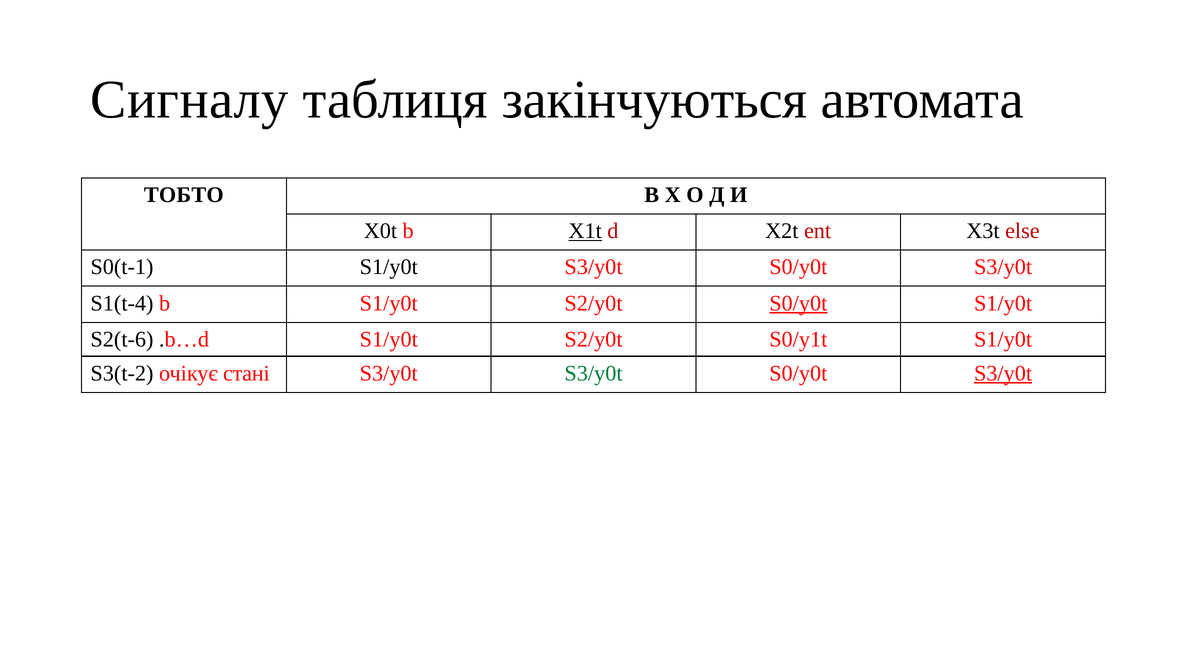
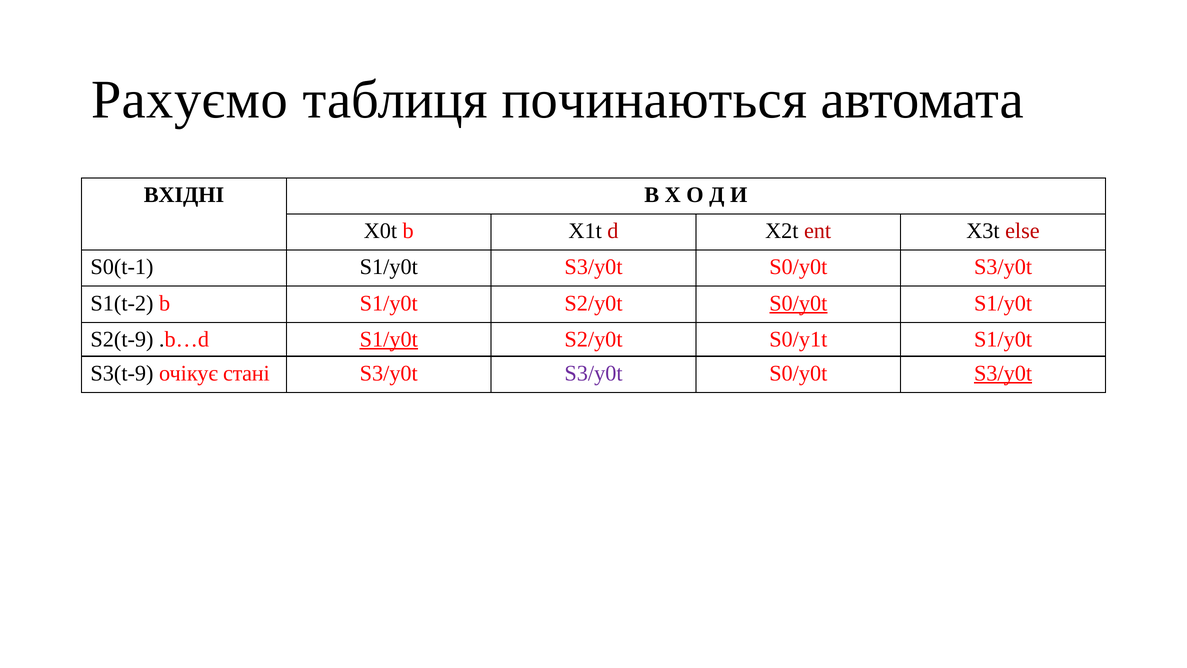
Сигналу: Сигналу -> Рахуємо
закінчуються: закінчуються -> починаються
ТОБТО: ТОБТО -> ВХІДНІ
X1t underline: present -> none
S1(t-4: S1(t-4 -> S1(t-2
S2(t-6: S2(t-6 -> S2(t-9
S1/y0t at (389, 339) underline: none -> present
S3(t-2: S3(t-2 -> S3(t-9
S3/y0t at (594, 373) colour: green -> purple
